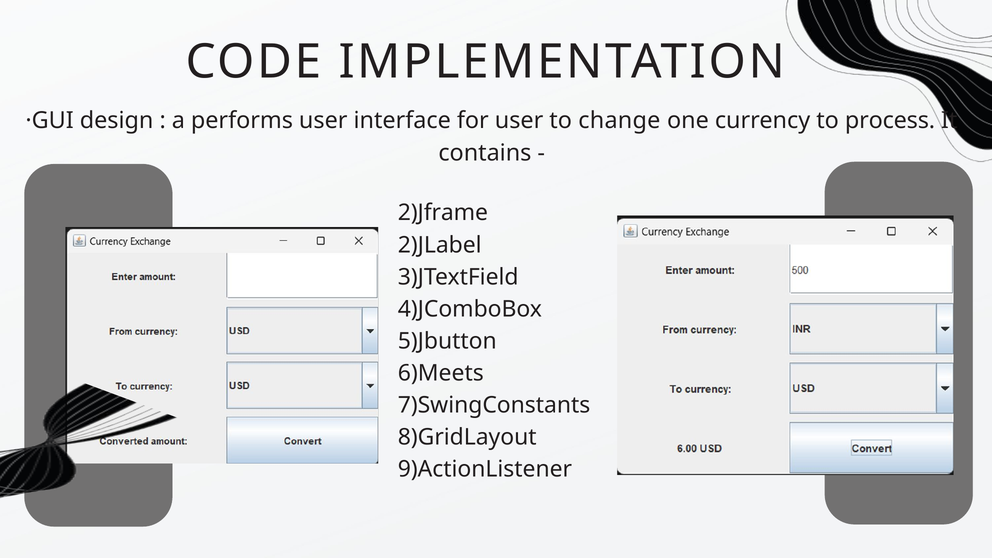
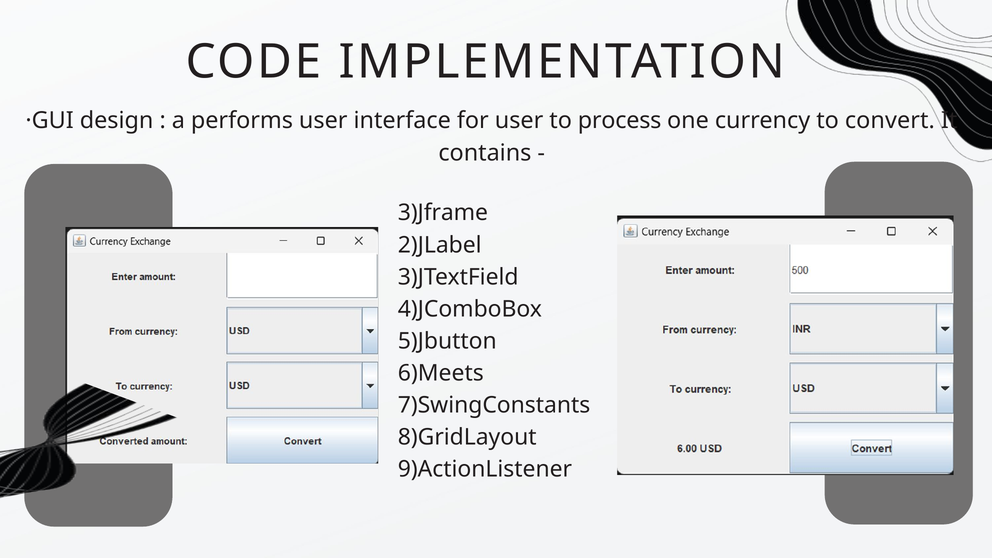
change: change -> process
process: process -> convert
2)Jframe: 2)Jframe -> 3)Jframe
